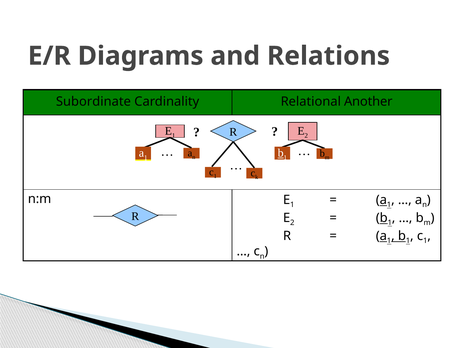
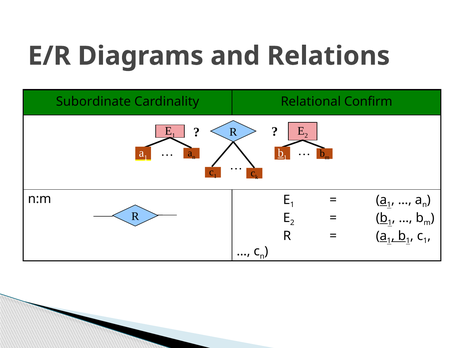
Another: Another -> Confirm
